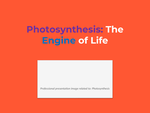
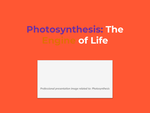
Engine colour: blue -> orange
